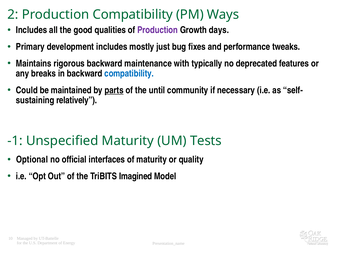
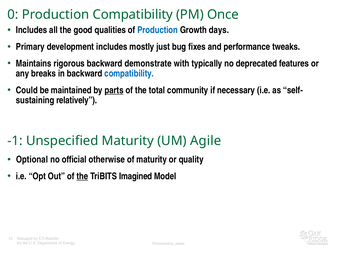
2: 2 -> 0
Ways: Ways -> Once
Production at (158, 30) colour: purple -> blue
maintenance: maintenance -> demonstrate
until: until -> total
Tests: Tests -> Agile
interfaces: interfaces -> otherwise
the at (82, 176) underline: none -> present
